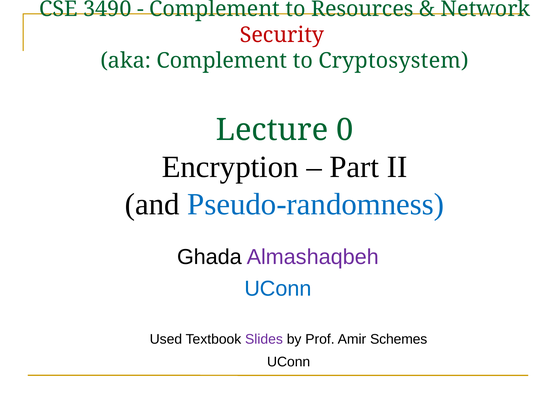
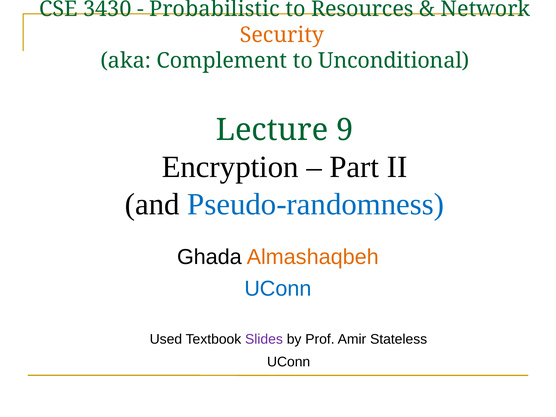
3490: 3490 -> 3430
Complement at (215, 9): Complement -> Probabilistic
Security colour: red -> orange
Cryptosystem: Cryptosystem -> Unconditional
0: 0 -> 9
Almashaqbeh colour: purple -> orange
Schemes: Schemes -> Stateless
